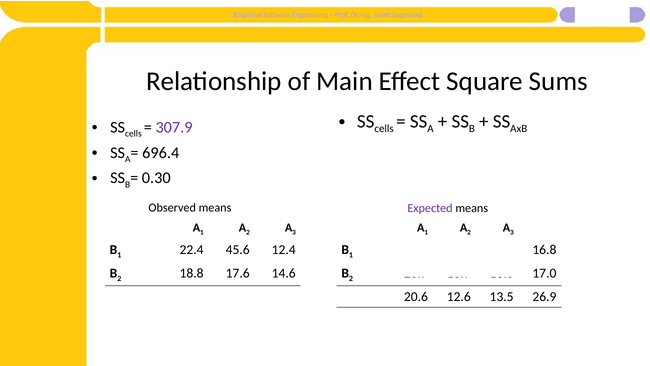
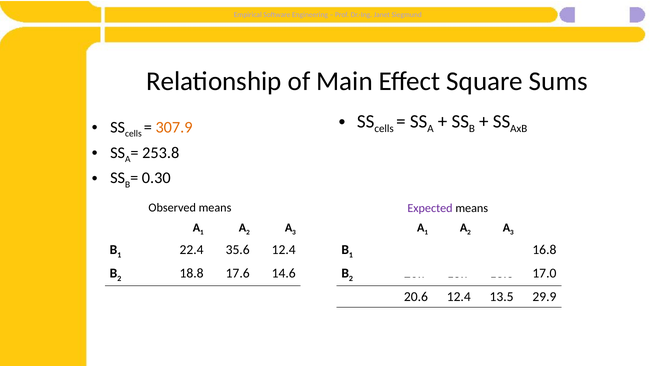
307.9 colour: purple -> orange
696.4: 696.4 -> 253.8
45.6: 45.6 -> 35.6
20.6 12.6: 12.6 -> 12.4
26.9: 26.9 -> 29.9
